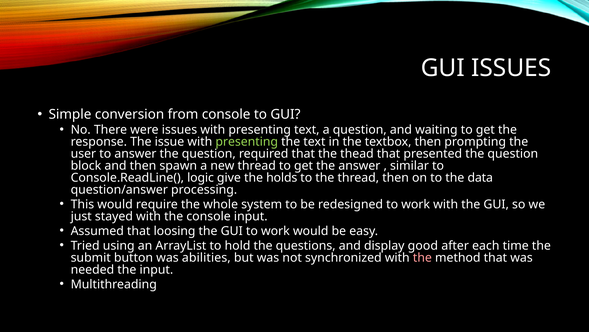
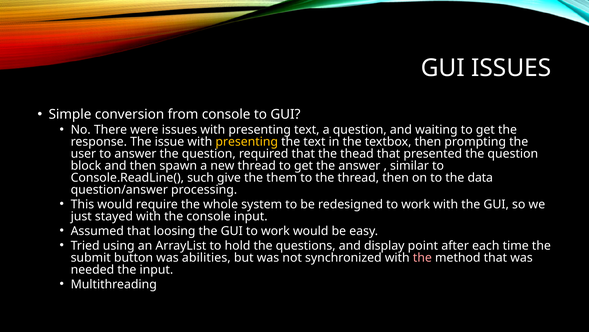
presenting at (247, 142) colour: light green -> yellow
logic: logic -> such
holds: holds -> them
good: good -> point
